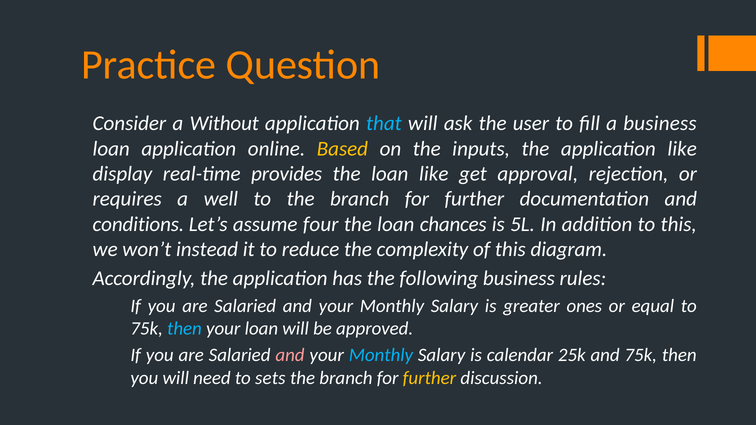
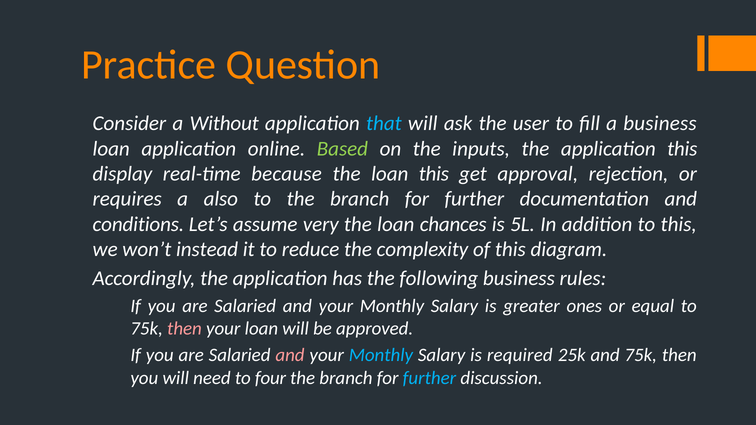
Based colour: yellow -> light green
application like: like -> this
provides: provides -> because
loan like: like -> this
well: well -> also
four: four -> very
then at (184, 329) colour: light blue -> pink
calendar: calendar -> required
sets: sets -> four
further at (429, 378) colour: yellow -> light blue
